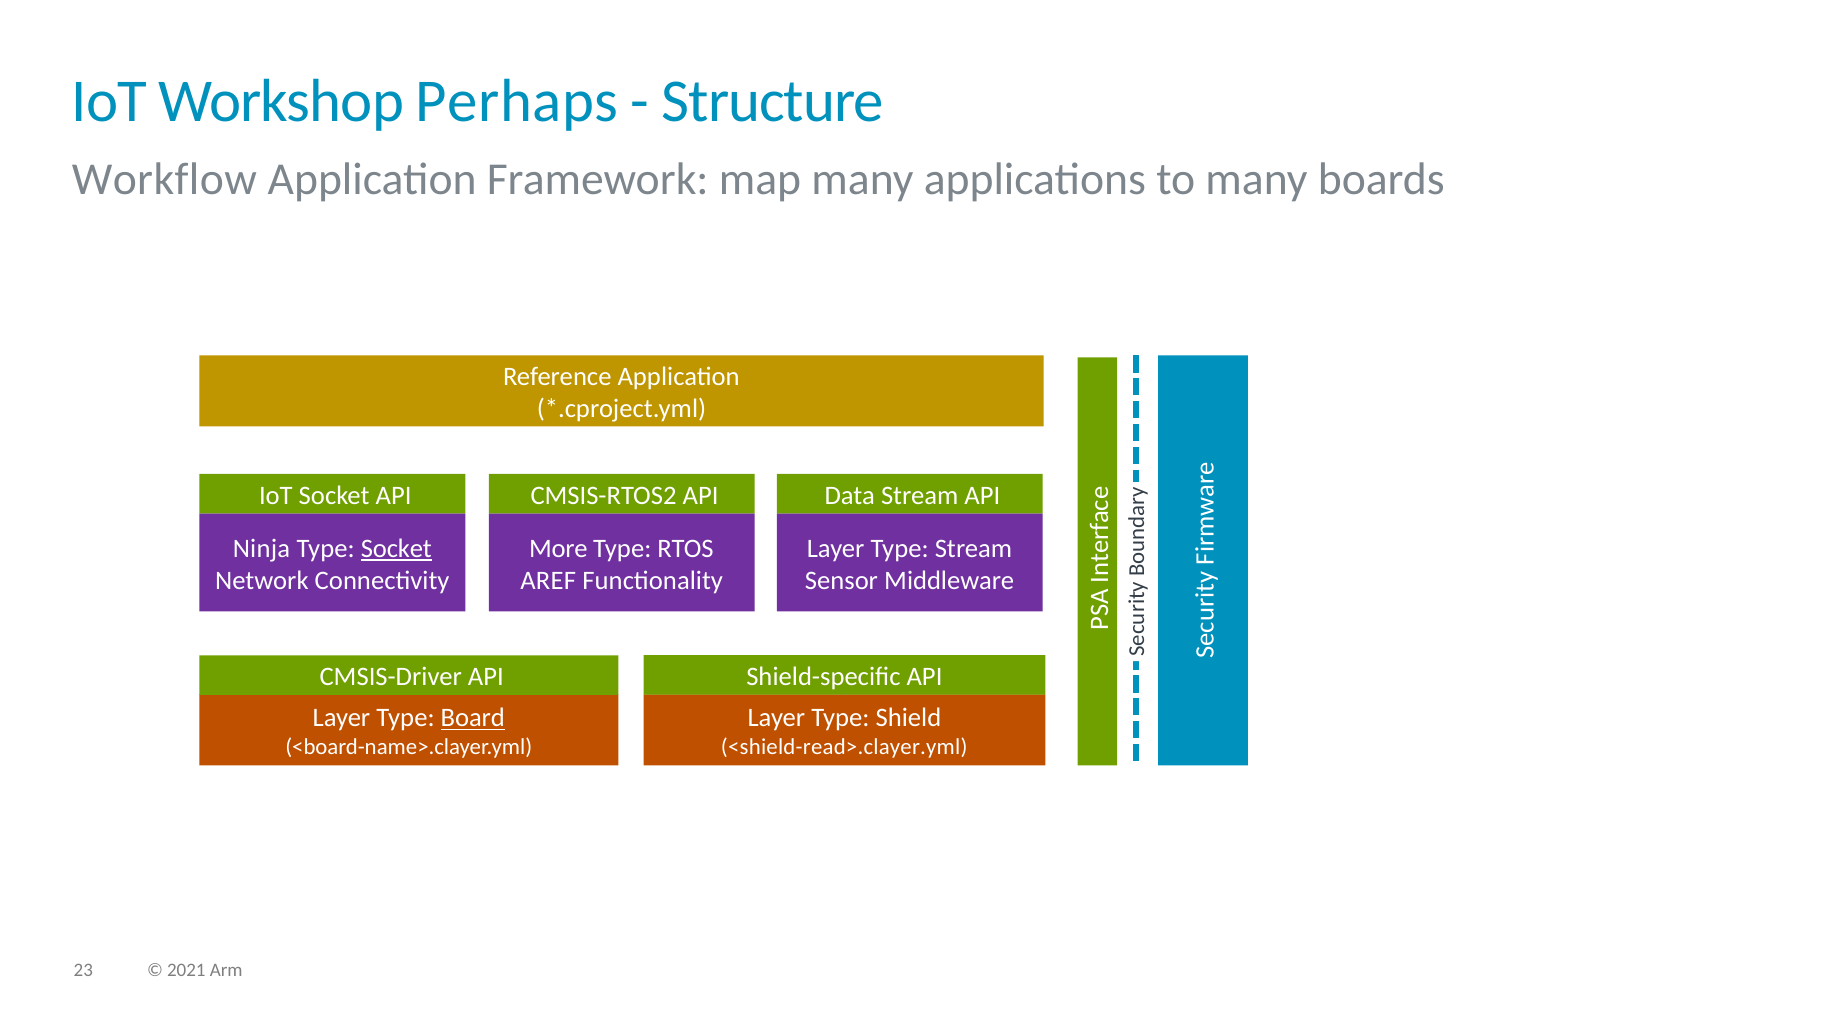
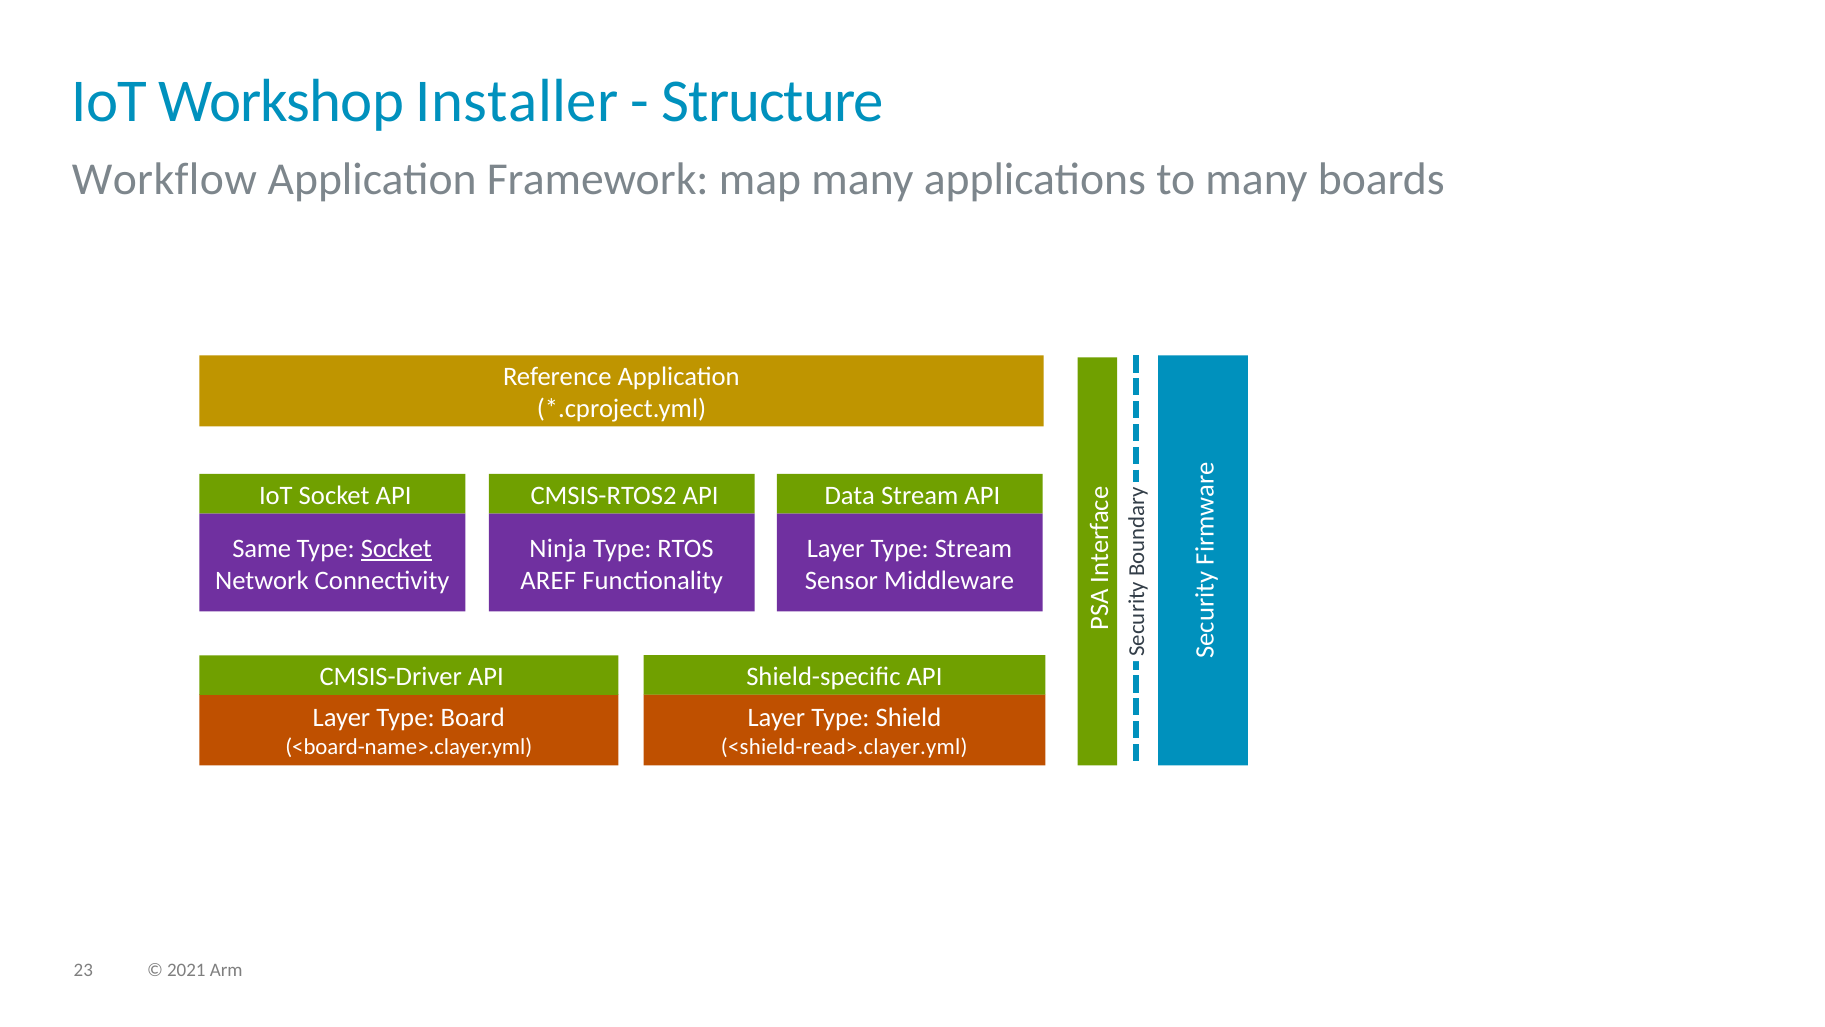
Perhaps: Perhaps -> Installer
Ninja: Ninja -> Same
More: More -> Ninja
Board underline: present -> none
